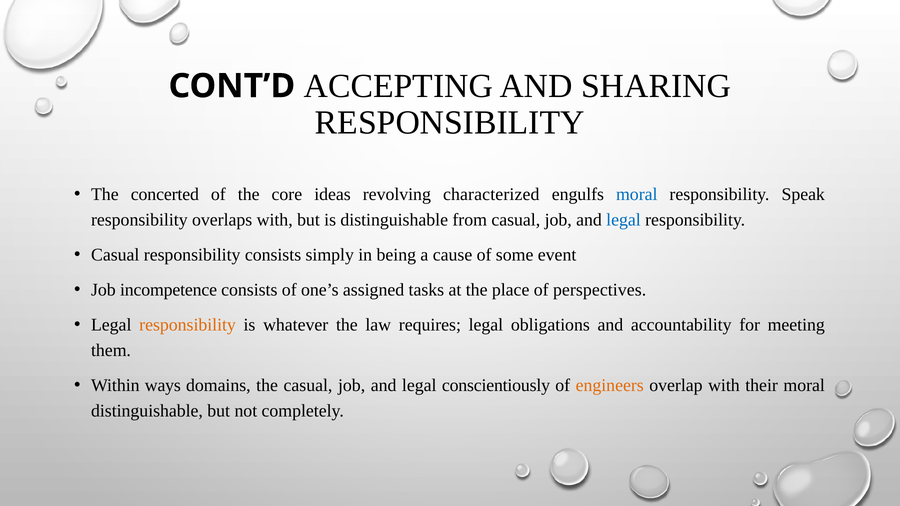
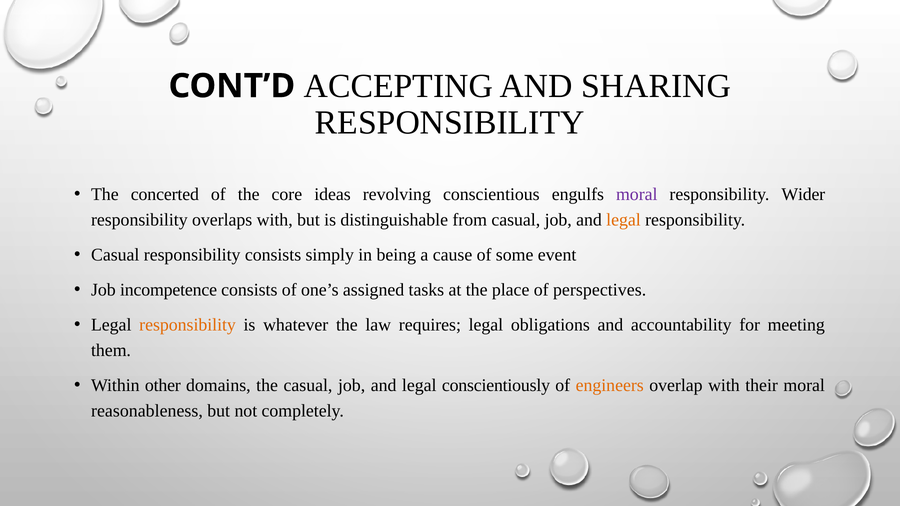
characterized: characterized -> conscientious
moral at (637, 194) colour: blue -> purple
Speak: Speak -> Wider
legal at (623, 220) colour: blue -> orange
ways: ways -> other
distinguishable at (147, 411): distinguishable -> reasonableness
